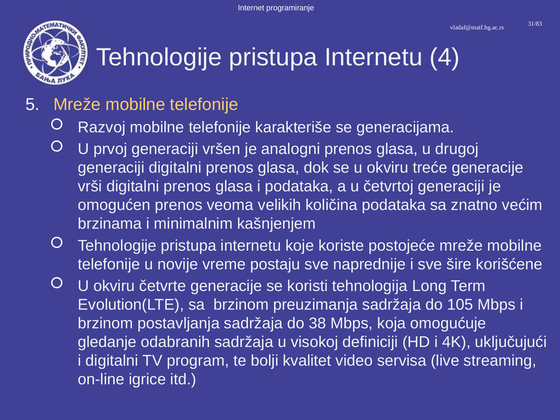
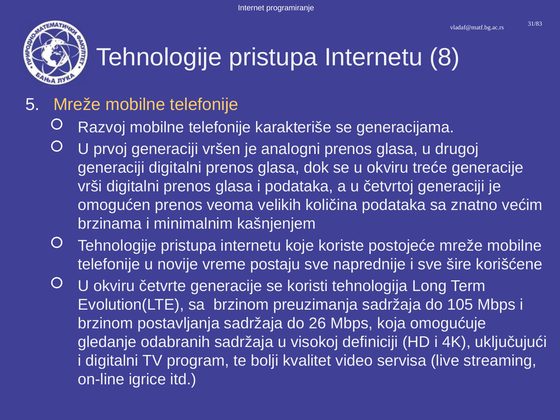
4: 4 -> 8
38: 38 -> 26
